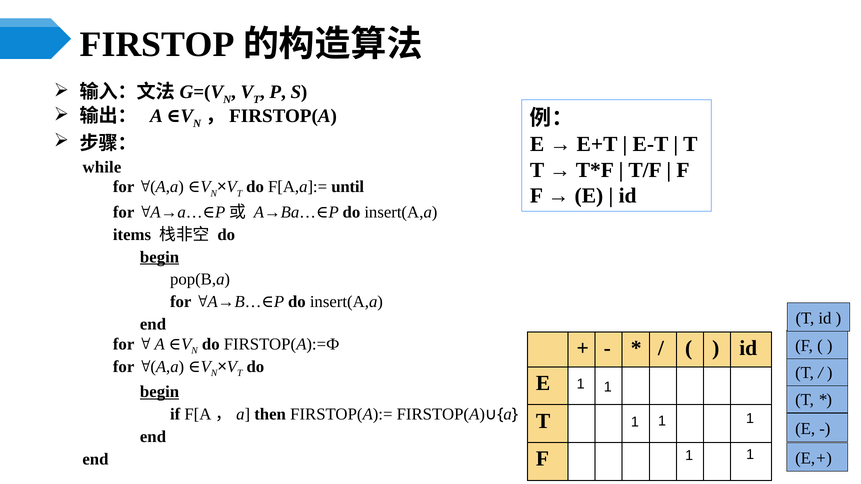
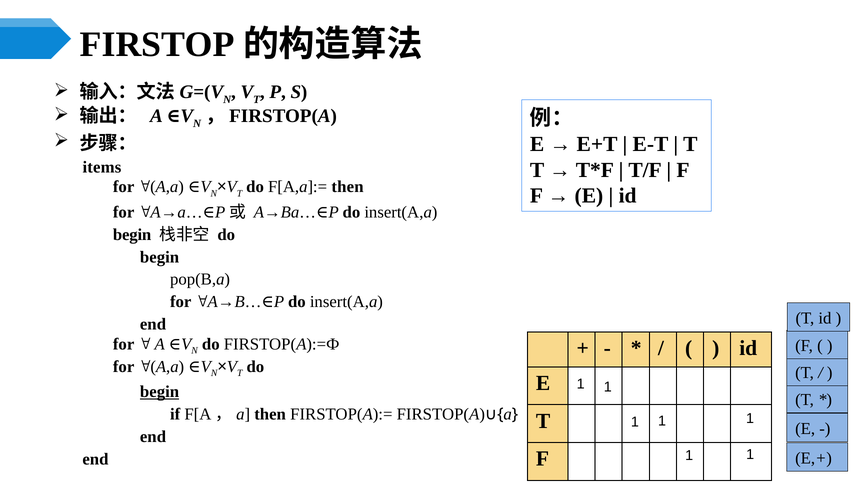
while: while -> items
F[A,a]:= until: until -> then
items at (132, 235): items -> begin
begin at (160, 257) underline: present -> none
